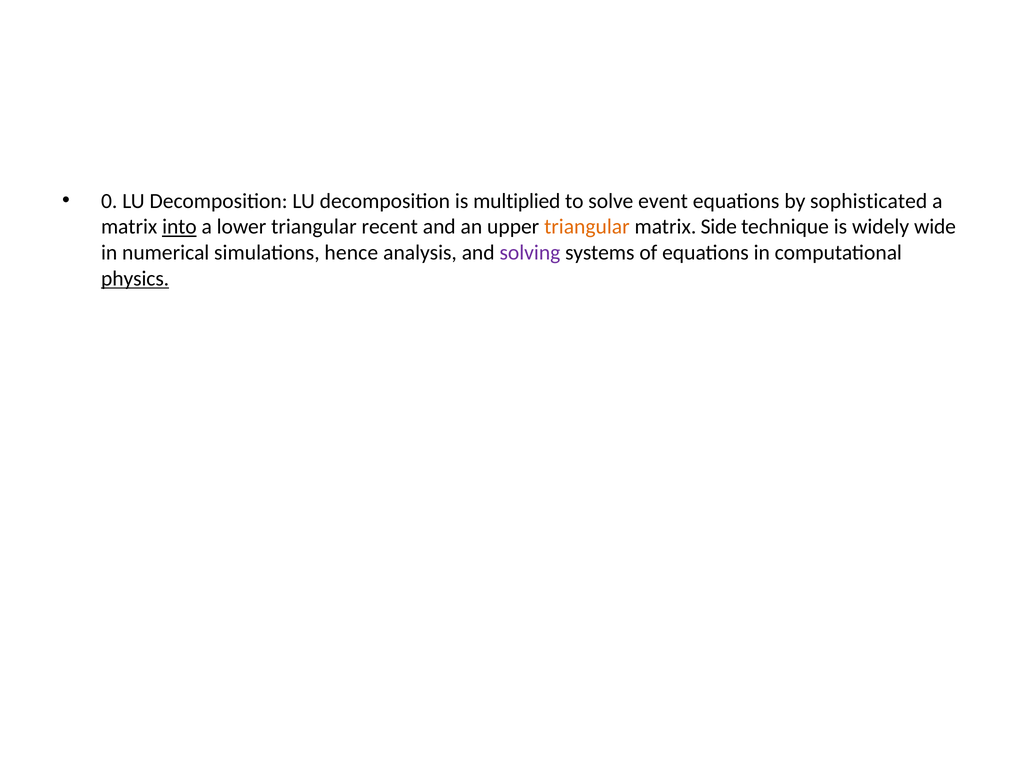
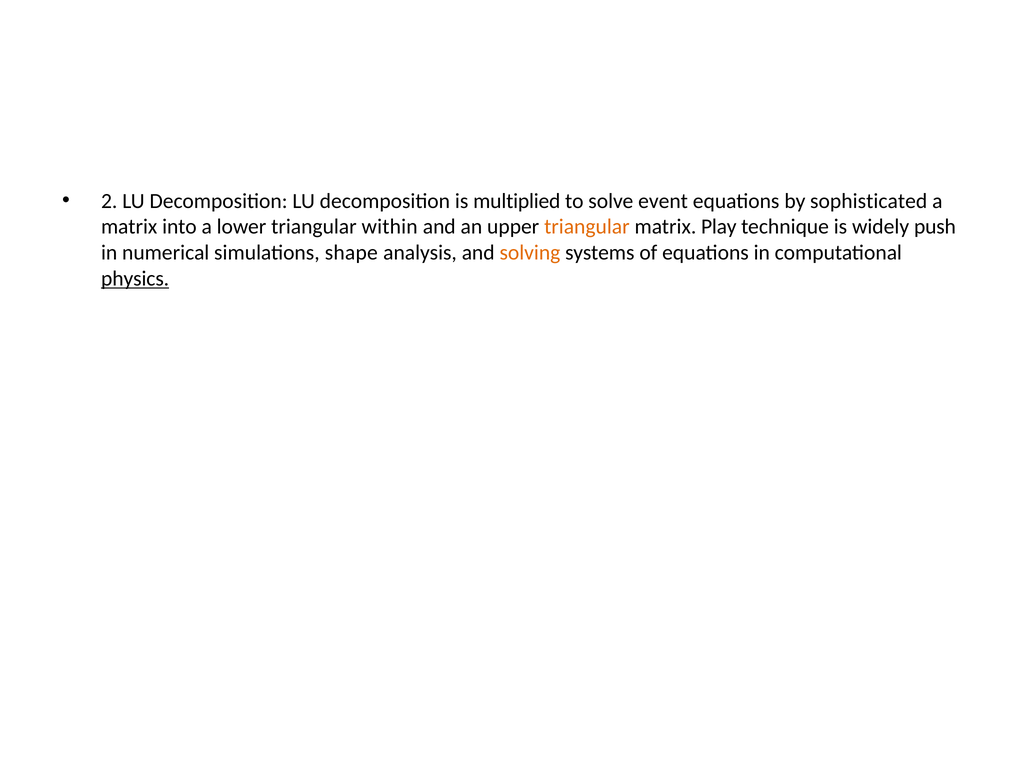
0: 0 -> 2
into underline: present -> none
recent: recent -> within
Side: Side -> Play
wide: wide -> push
hence: hence -> shape
solving colour: purple -> orange
